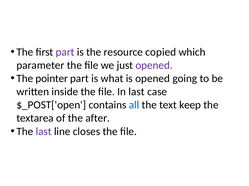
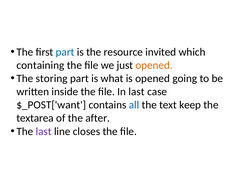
part at (65, 52) colour: purple -> blue
copied: copied -> invited
parameter: parameter -> containing
opened at (154, 65) colour: purple -> orange
pointer: pointer -> storing
$_POST['open: $_POST['open -> $_POST['want
